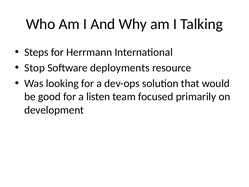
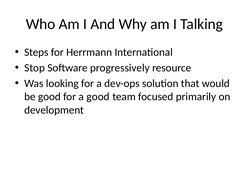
deployments: deployments -> progressively
a listen: listen -> good
